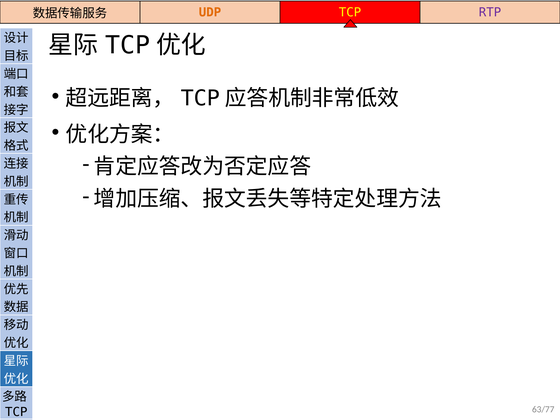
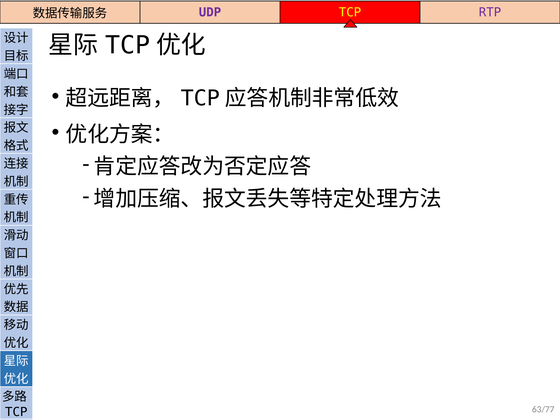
UDP colour: orange -> purple
